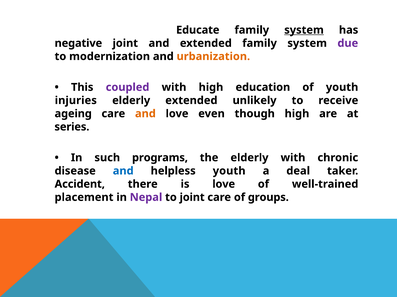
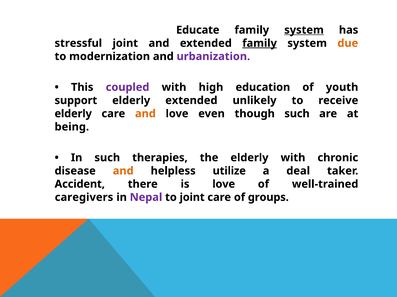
negative: negative -> stressful
family at (260, 43) underline: none -> present
due colour: purple -> orange
urbanization colour: orange -> purple
injuries: injuries -> support
ageing at (73, 114): ageing -> elderly
though high: high -> such
series: series -> being
programs: programs -> therapies
and at (123, 171) colour: blue -> orange
helpless youth: youth -> utilize
placement: placement -> caregivers
